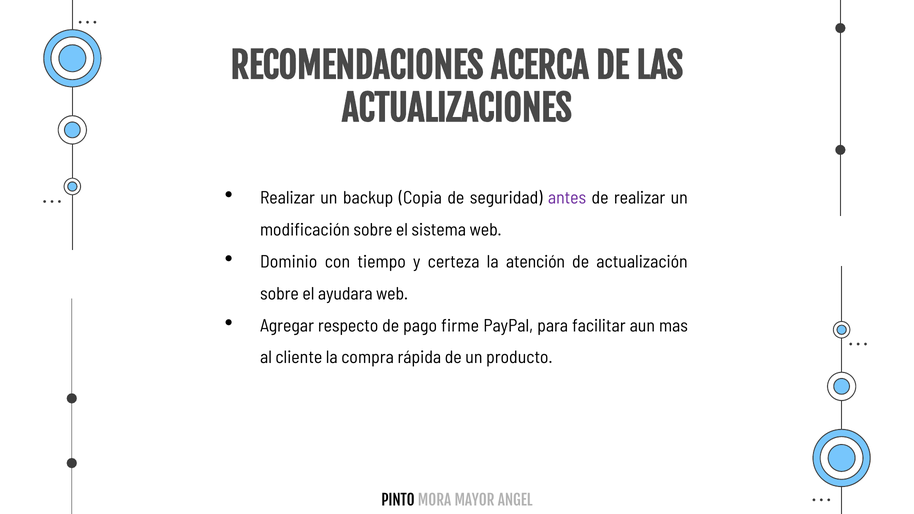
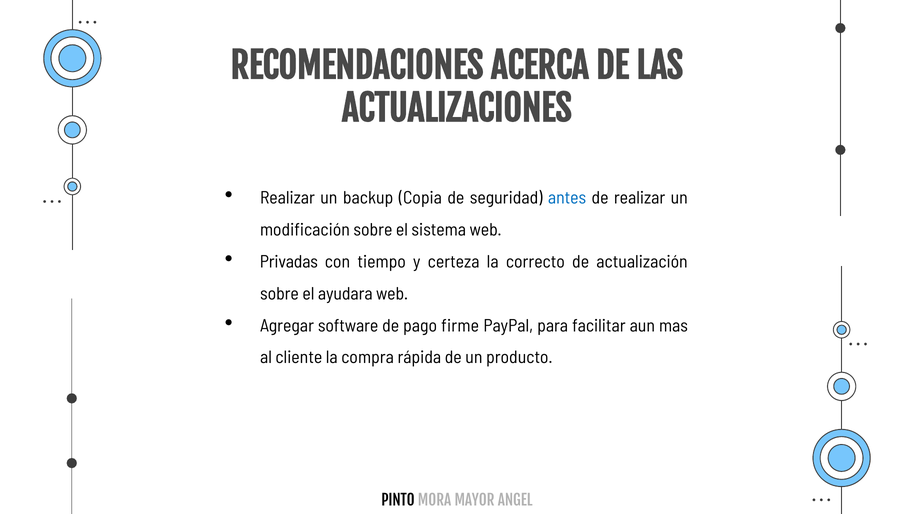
antes colour: purple -> blue
Dominio: Dominio -> Privadas
atención: atención -> correcto
respecto: respecto -> software
